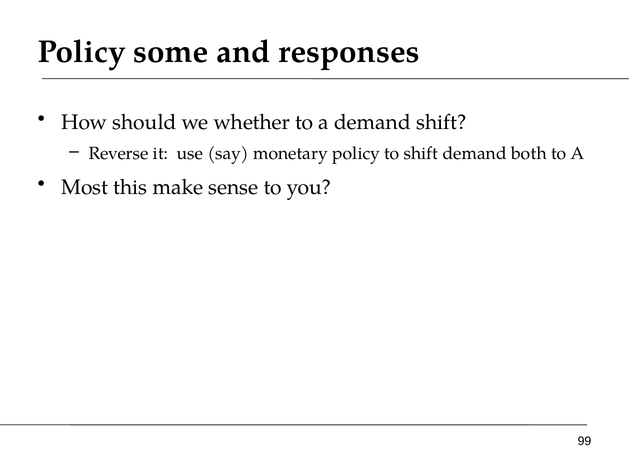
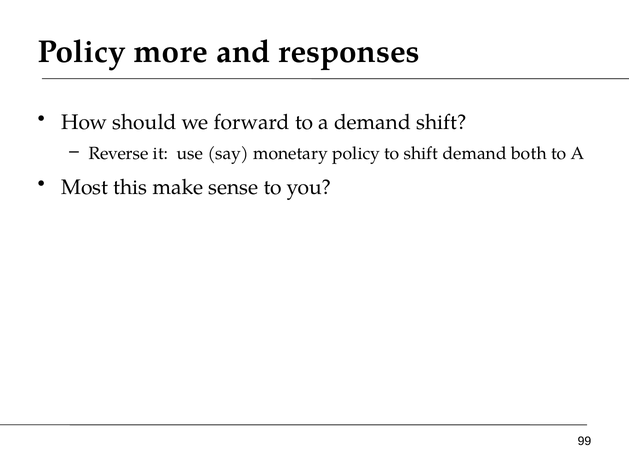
some: some -> more
whether: whether -> forward
